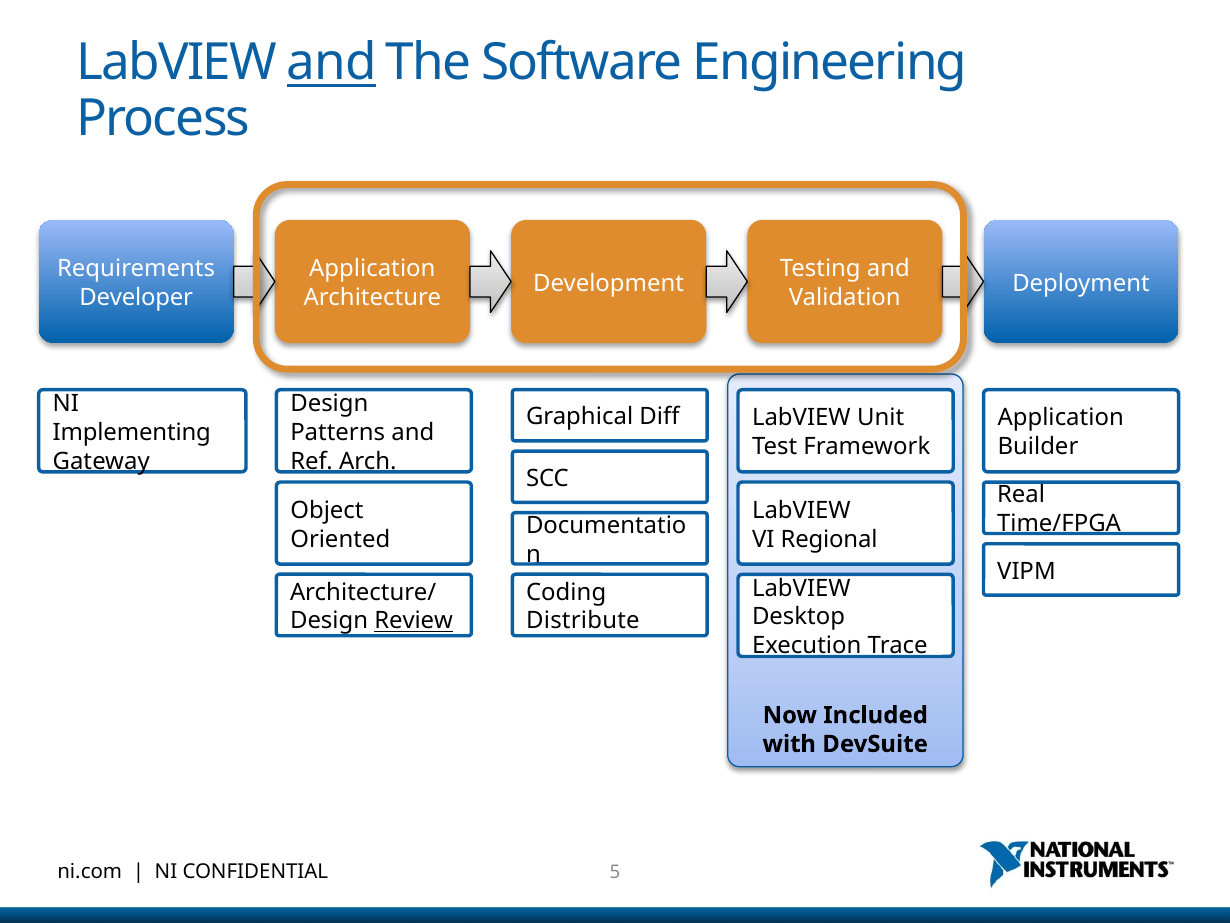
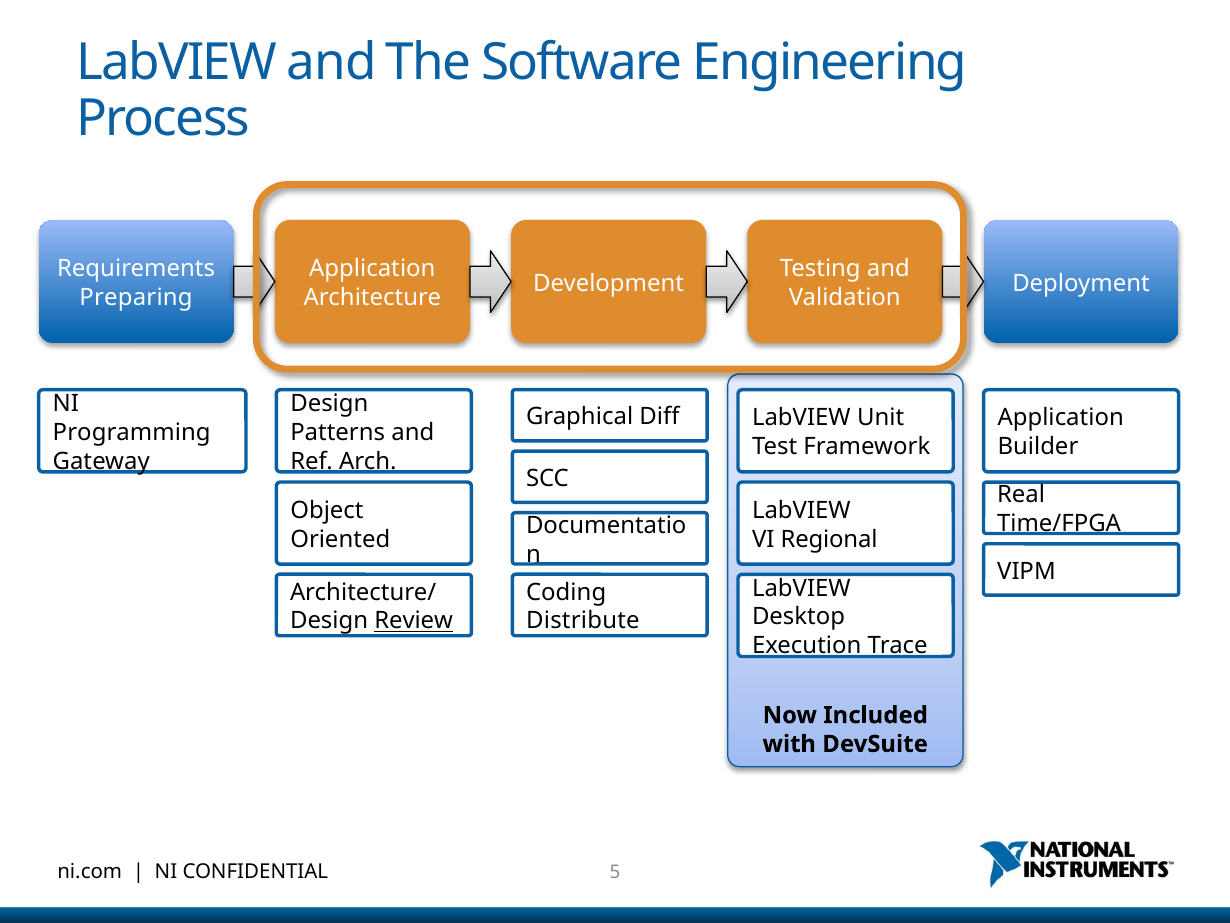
and at (332, 63) underline: present -> none
Developer: Developer -> Preparing
Implementing: Implementing -> Programming
